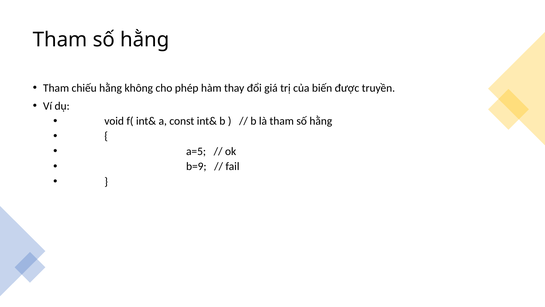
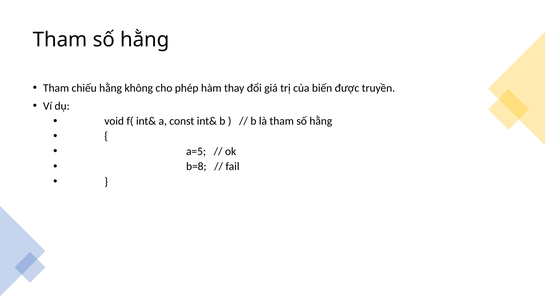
b=9: b=9 -> b=8
